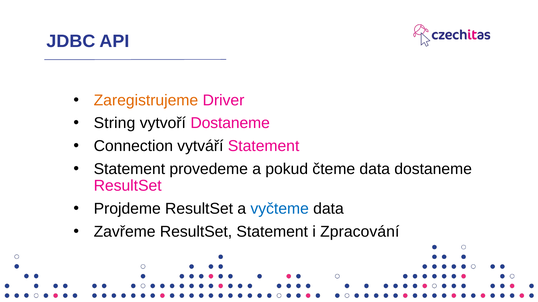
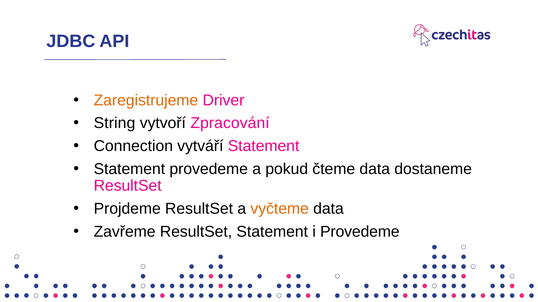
vytvoří Dostaneme: Dostaneme -> Zpracování
vyčteme colour: blue -> orange
i Zpracování: Zpracování -> Provedeme
